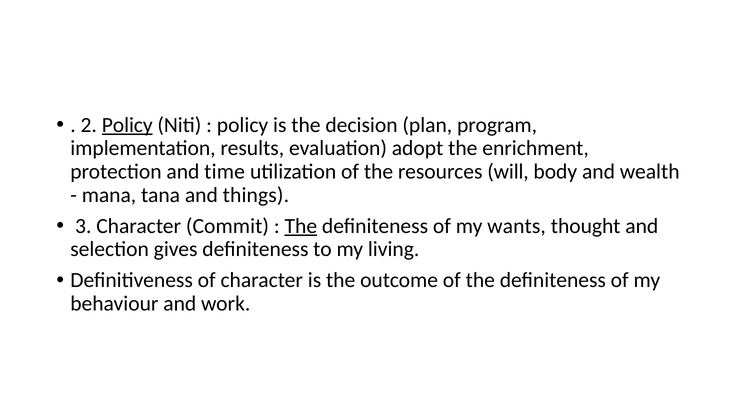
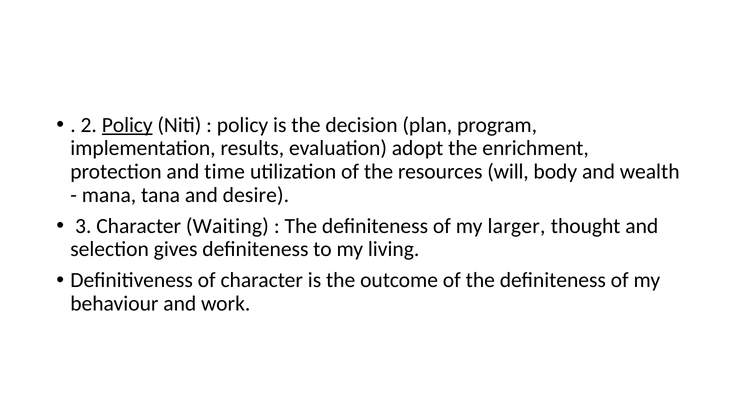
things: things -> desire
Commit: Commit -> Waiting
The at (301, 226) underline: present -> none
wants: wants -> larger
